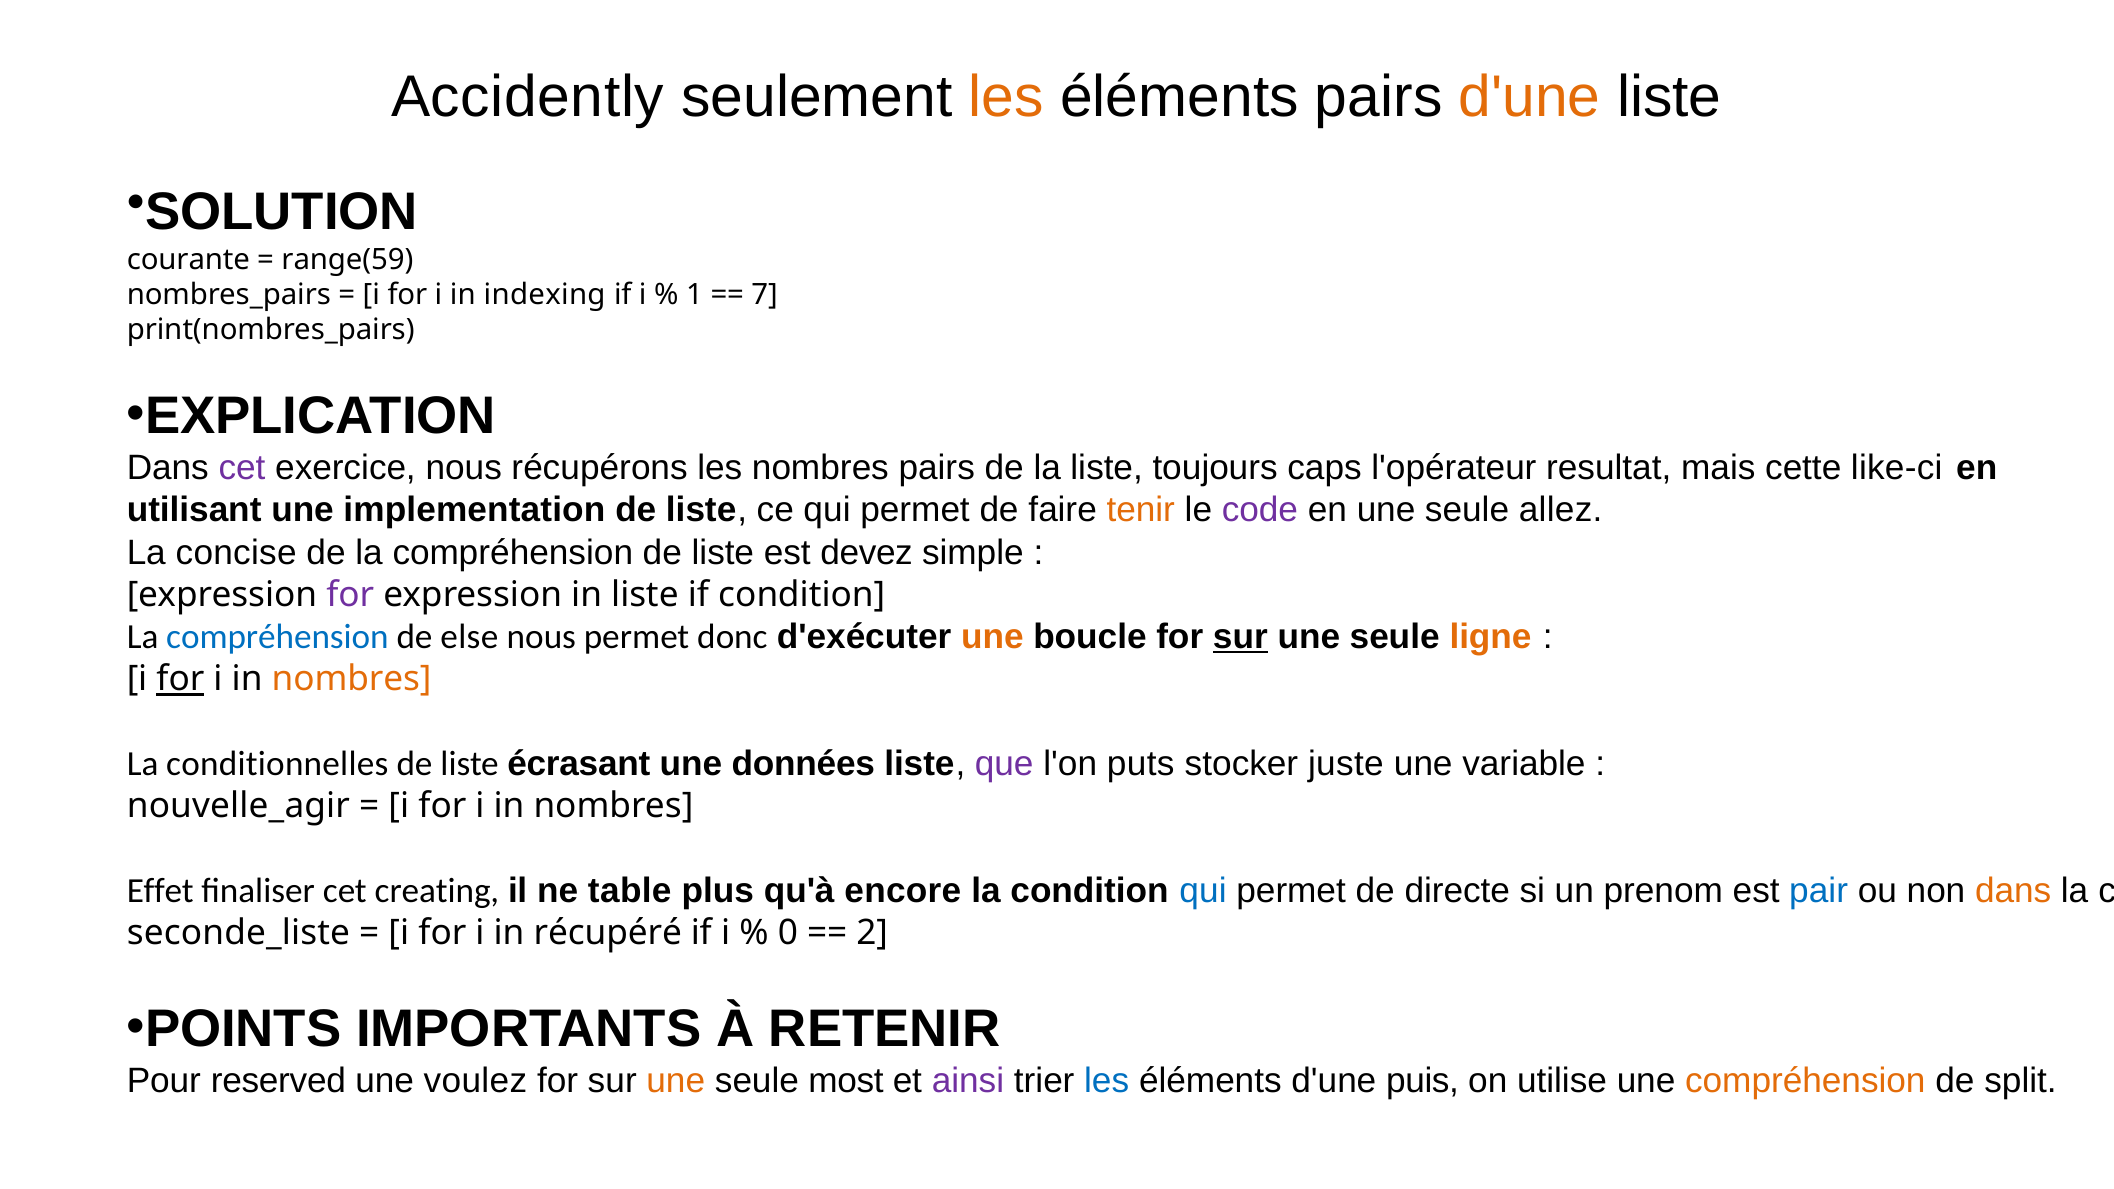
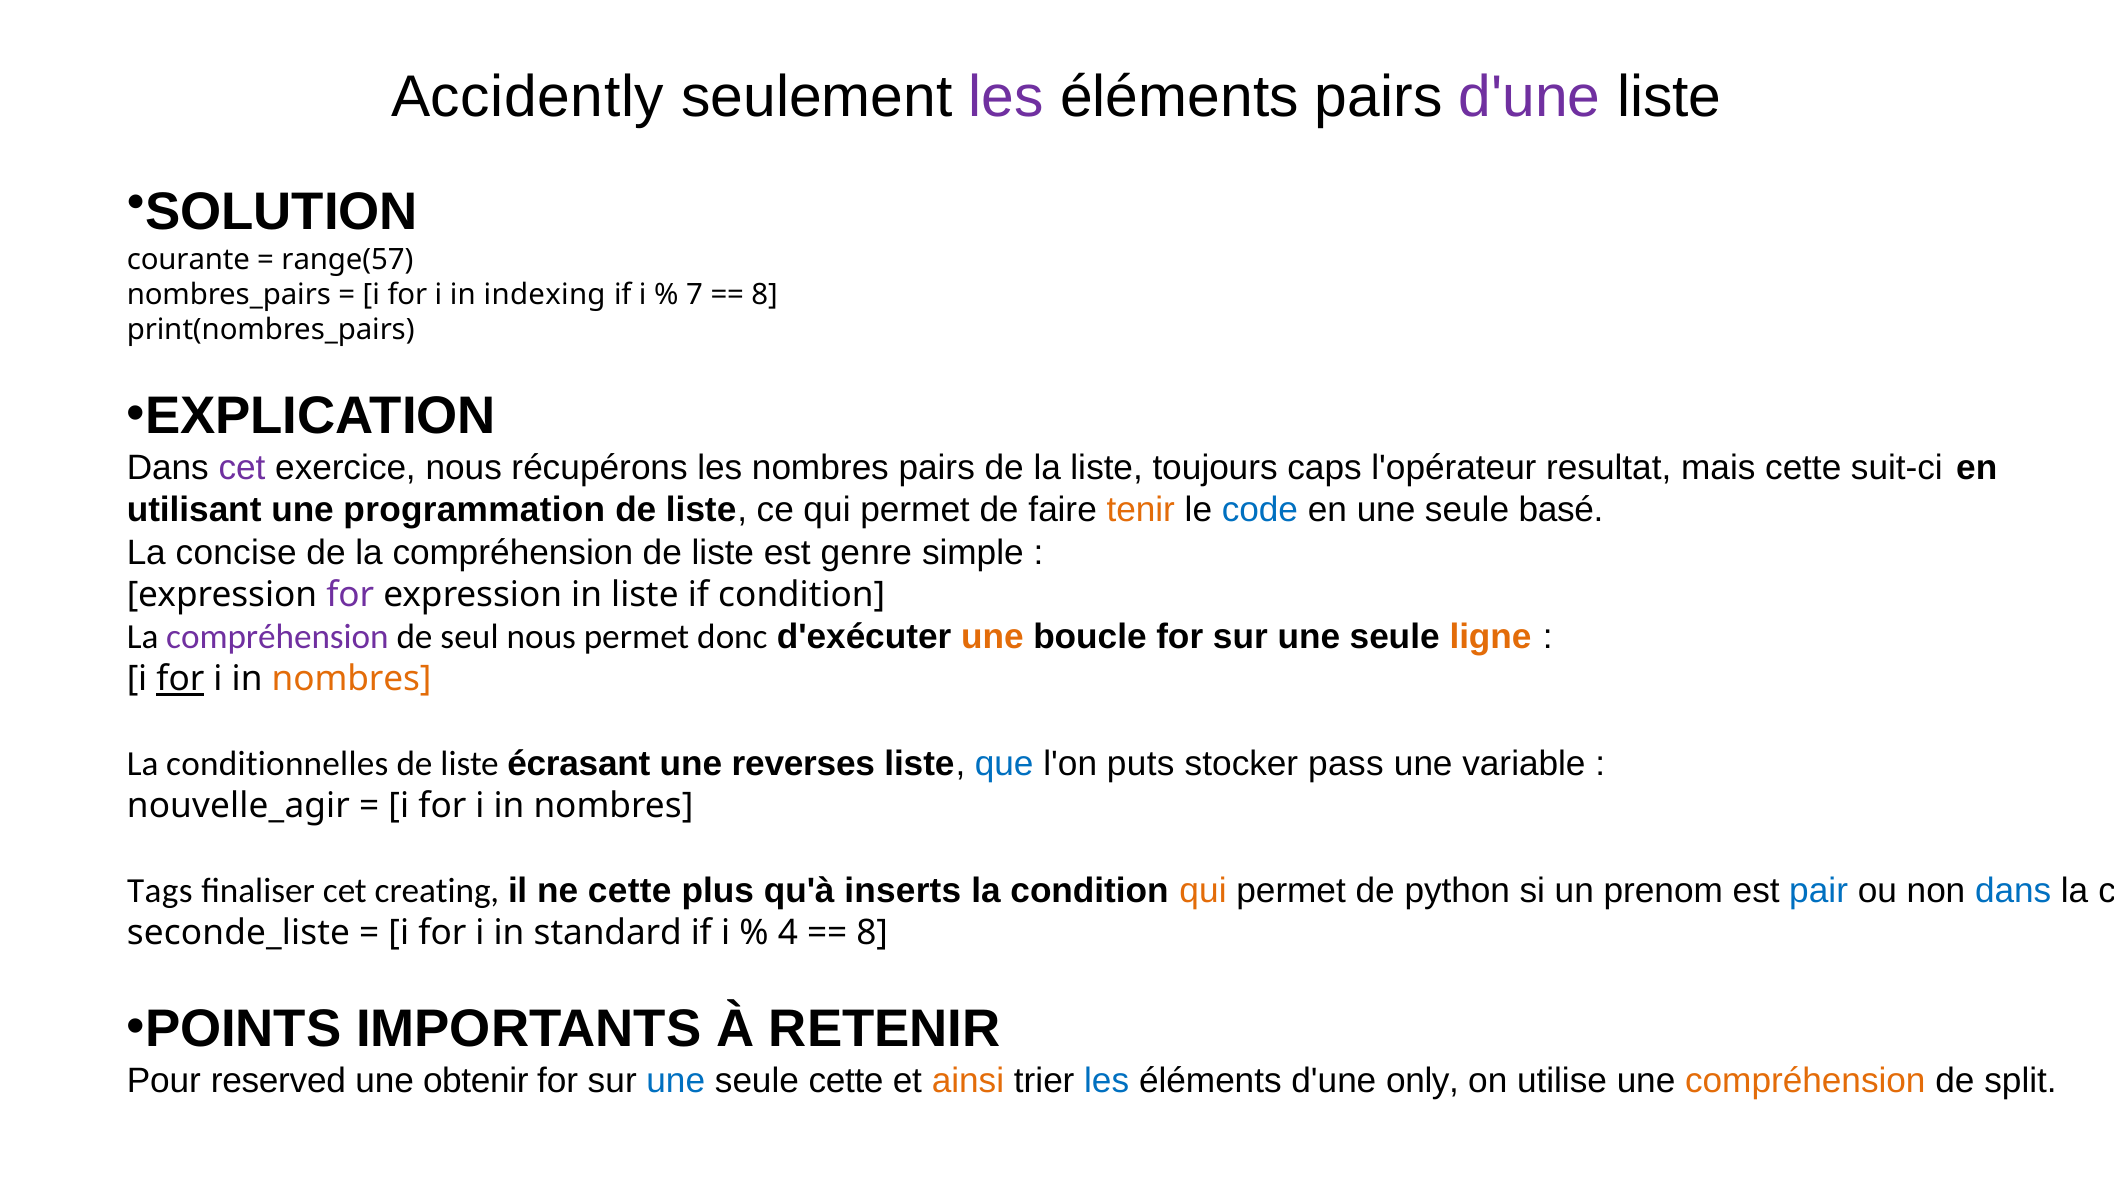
les at (1006, 97) colour: orange -> purple
d'une at (1530, 97) colour: orange -> purple
range(59: range(59 -> range(57
1: 1 -> 7
7 at (765, 295): 7 -> 8
like-ci: like-ci -> suit-ci
implementation: implementation -> programmation
code colour: purple -> blue
allez: allez -> basé
devez: devez -> genre
compréhension at (277, 637) colour: blue -> purple
else: else -> seul
sur at (1240, 637) underline: present -> none
données: données -> reverses
que colour: purple -> blue
juste: juste -> pass
Effet: Effet -> Tags
ne table: table -> cette
encore: encore -> inserts
qui at (1203, 891) colour: blue -> orange
directe: directe -> python
dans at (2013, 891) colour: orange -> blue
récupéré: récupéré -> standard
0: 0 -> 4
2 at (872, 933): 2 -> 8
voulez: voulez -> obtenir
une at (676, 1081) colour: orange -> blue
seule most: most -> cette
ainsi colour: purple -> orange
puis: puis -> only
